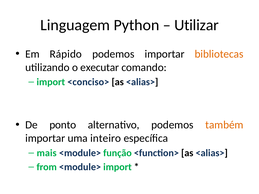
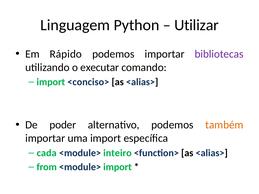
bibliotecas colour: orange -> purple
ponto: ponto -> poder
uma inteiro: inteiro -> import
mais: mais -> cada
função: função -> inteiro
